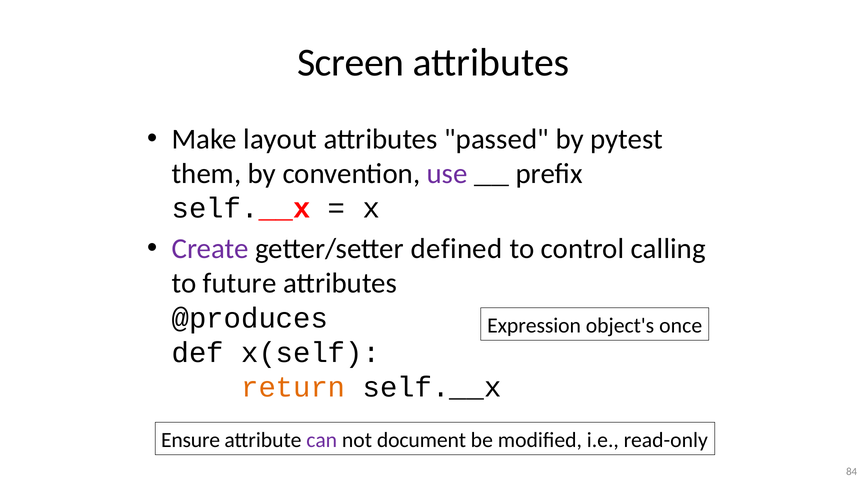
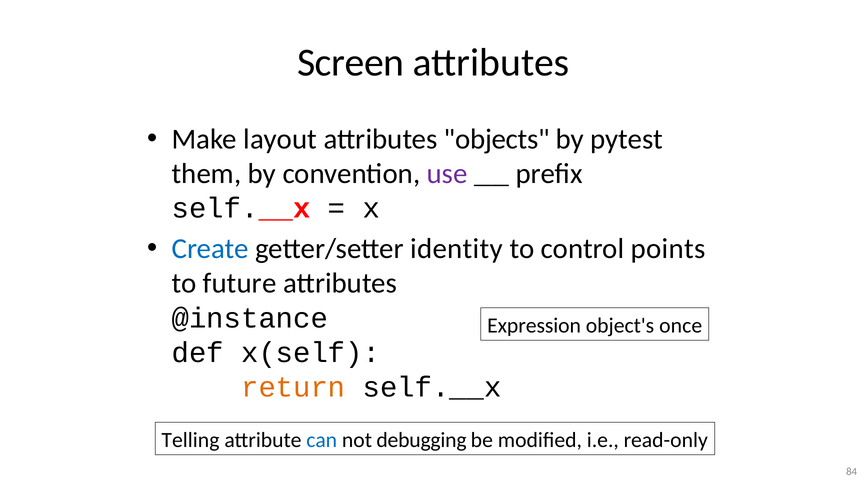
passed: passed -> objects
Create colour: purple -> blue
defined: defined -> identity
calling: calling -> points
@produces: @produces -> @instance
Ensure: Ensure -> Telling
can colour: purple -> blue
document: document -> debugging
